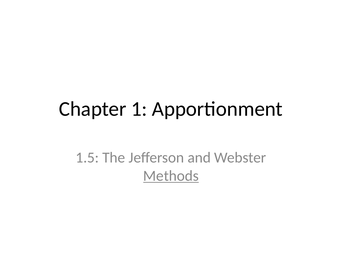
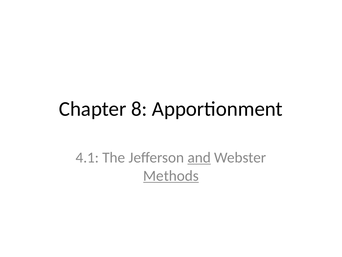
1: 1 -> 8
1.5: 1.5 -> 4.1
and underline: none -> present
